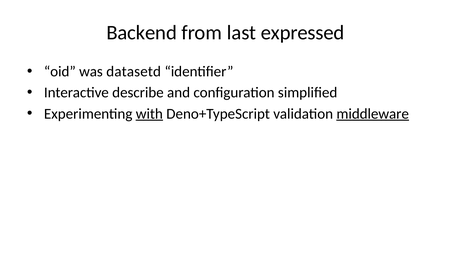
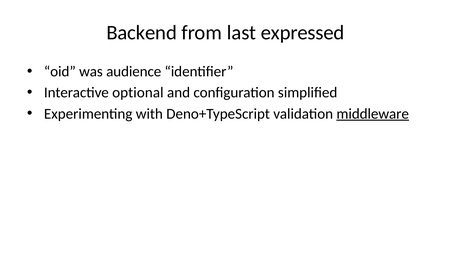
datasetd: datasetd -> audience
describe: describe -> optional
with underline: present -> none
